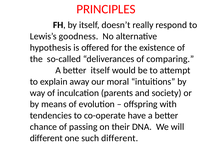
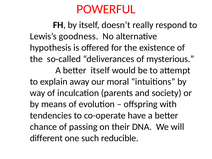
PRINCIPLES: PRINCIPLES -> POWERFUL
comparing: comparing -> mysterious
such different: different -> reducible
